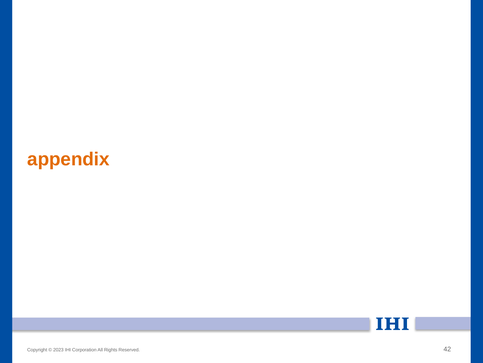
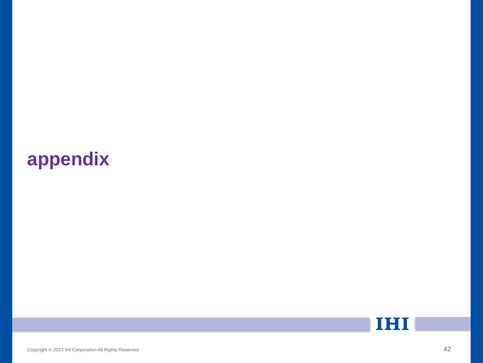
appendix colour: orange -> purple
